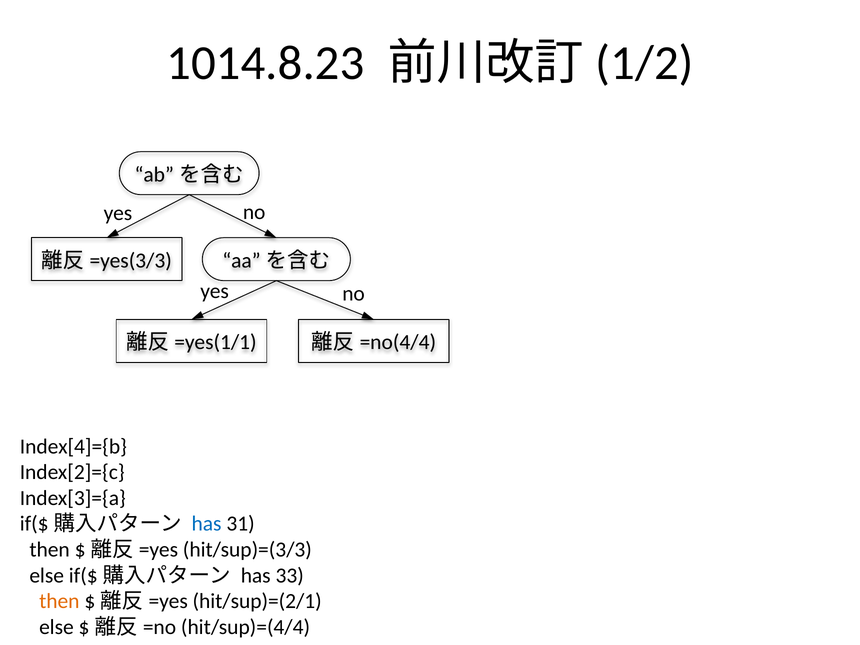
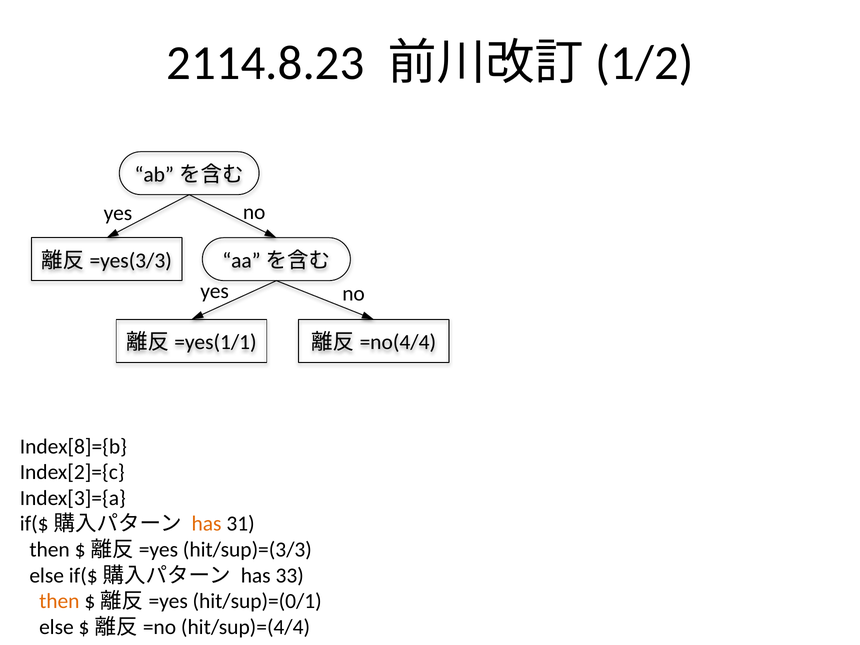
1014.8.23: 1014.8.23 -> 2114.8.23
Index[4]={b: Index[4]={b -> Index[8]={b
has at (207, 524) colour: blue -> orange
hit/sup)=(2/1: hit/sup)=(2/1 -> hit/sup)=(0/1
